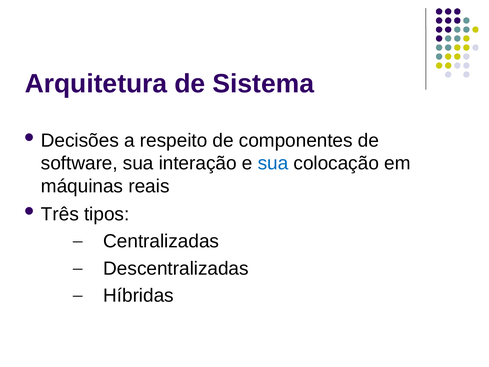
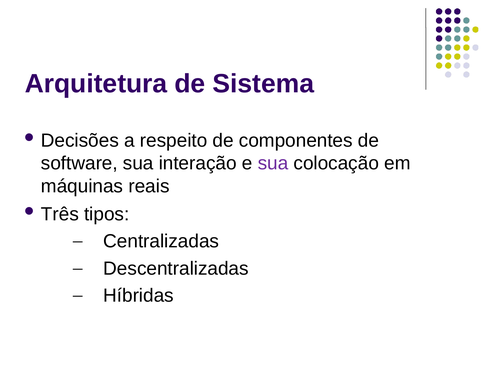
sua at (273, 163) colour: blue -> purple
